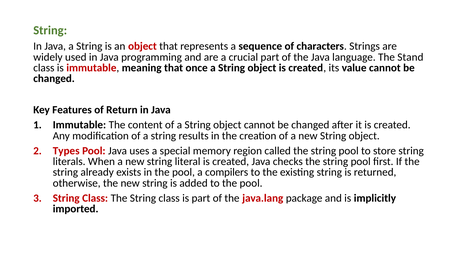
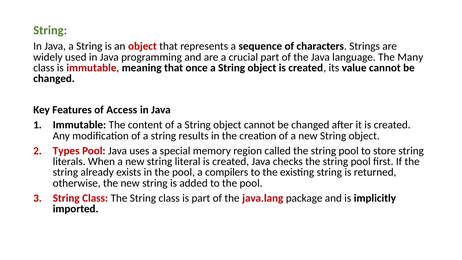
Stand: Stand -> Many
Return: Return -> Access
